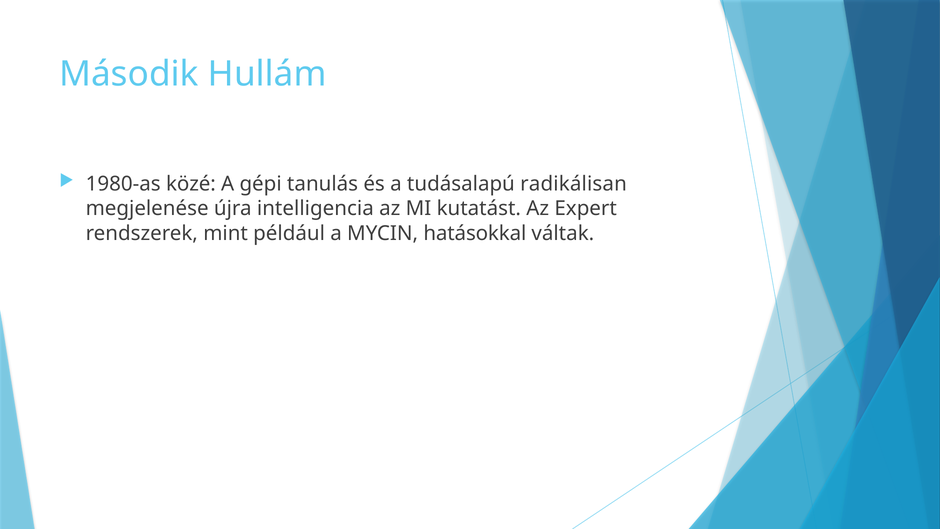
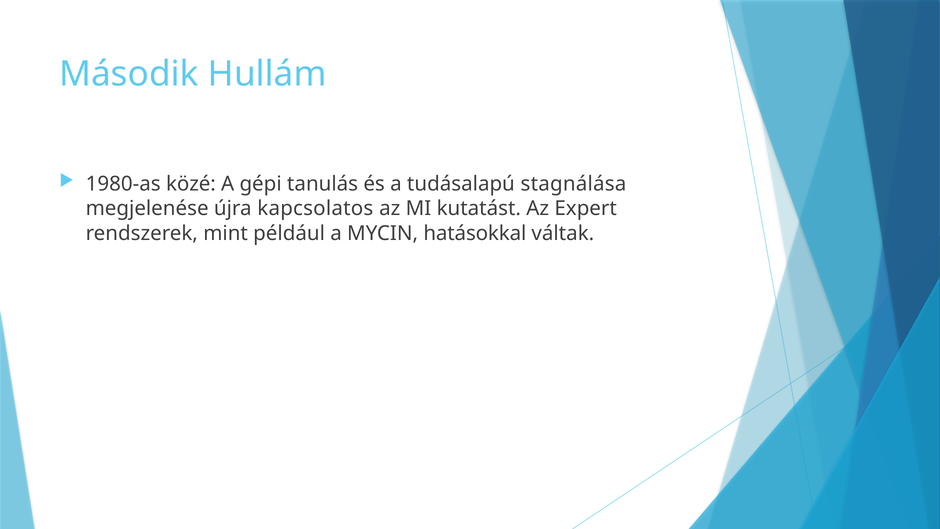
radikálisan: radikálisan -> stagnálása
intelligencia: intelligencia -> kapcsolatos
